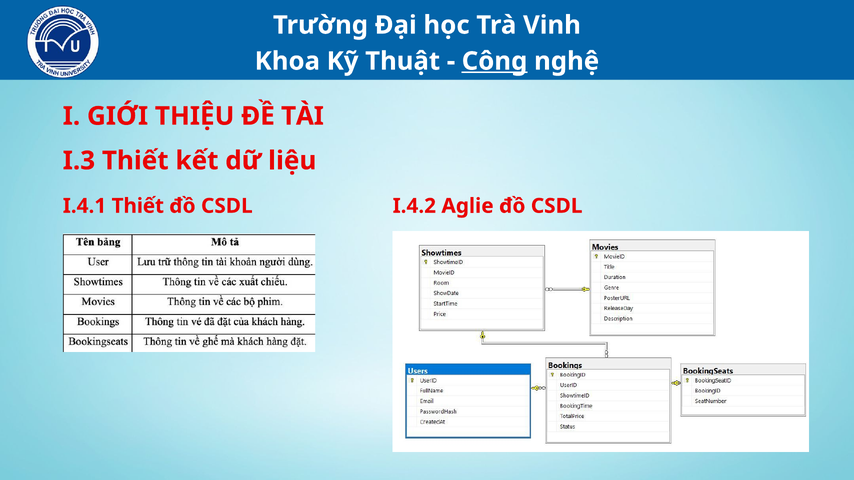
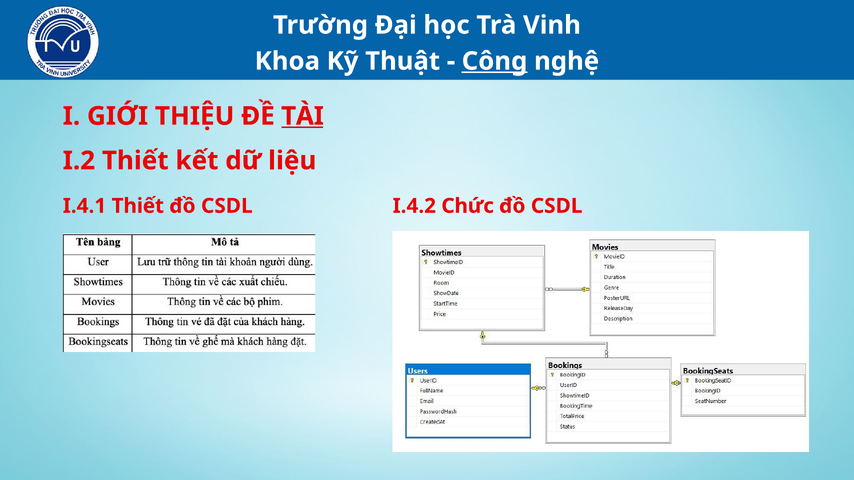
TÀI underline: none -> present
I.3: I.3 -> I.2
Aglie: Aglie -> Chức
